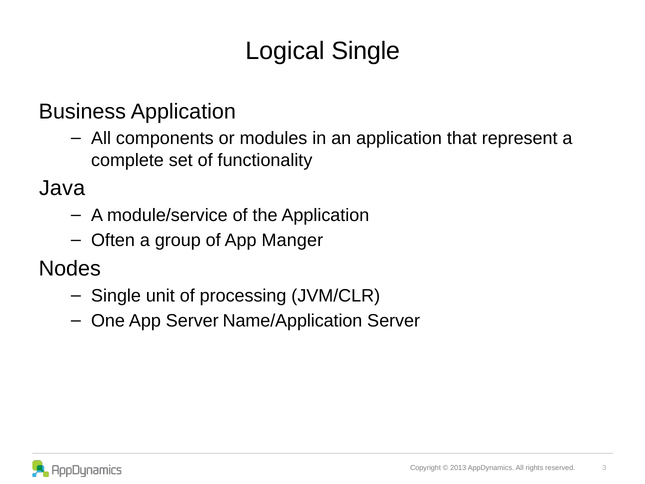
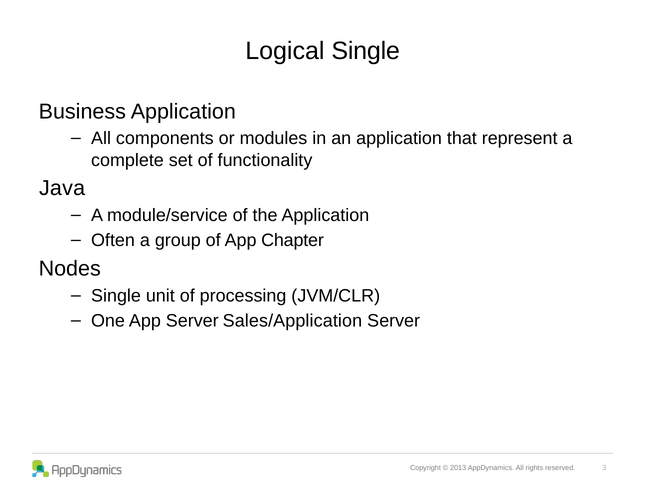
Manger: Manger -> Chapter
Name/Application: Name/Application -> Sales/Application
